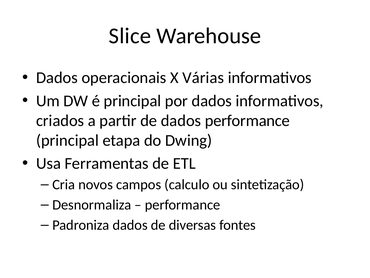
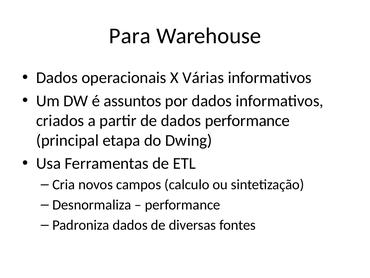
Slice: Slice -> Para
é principal: principal -> assuntos
